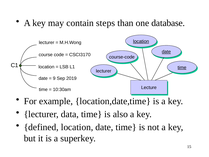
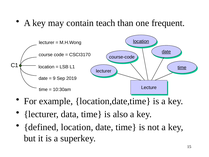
steps: steps -> teach
database: database -> frequent
